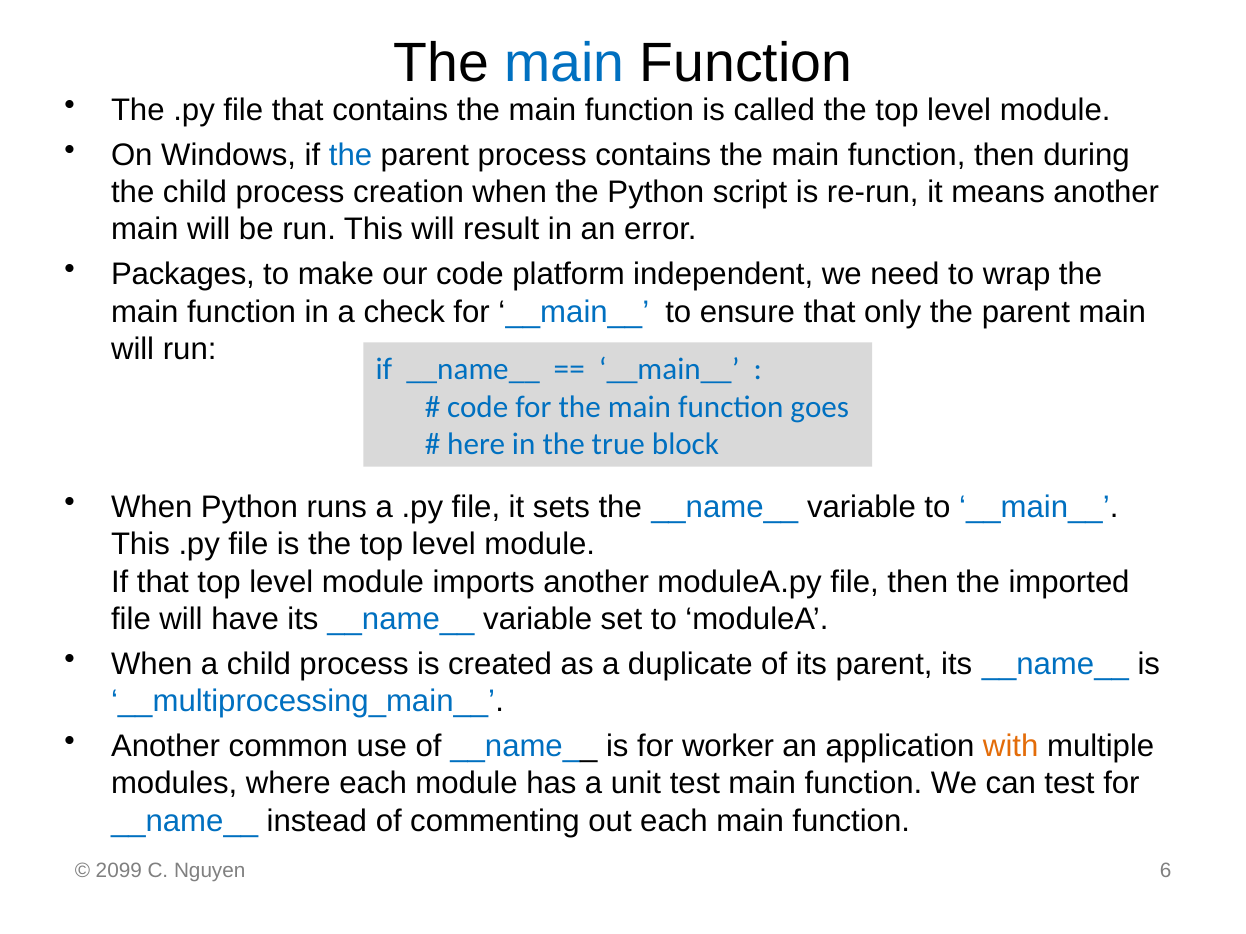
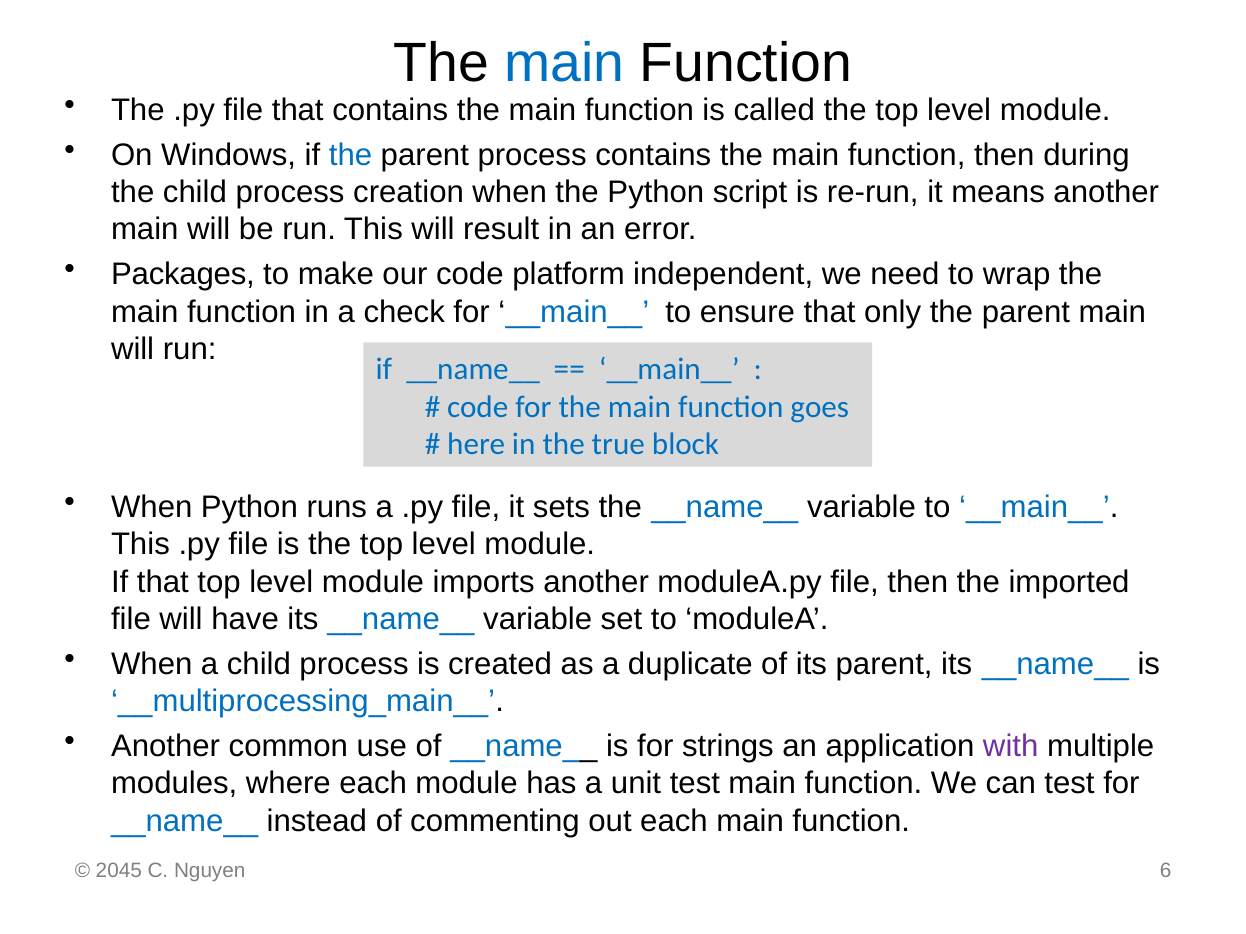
worker: worker -> strings
with colour: orange -> purple
2099: 2099 -> 2045
